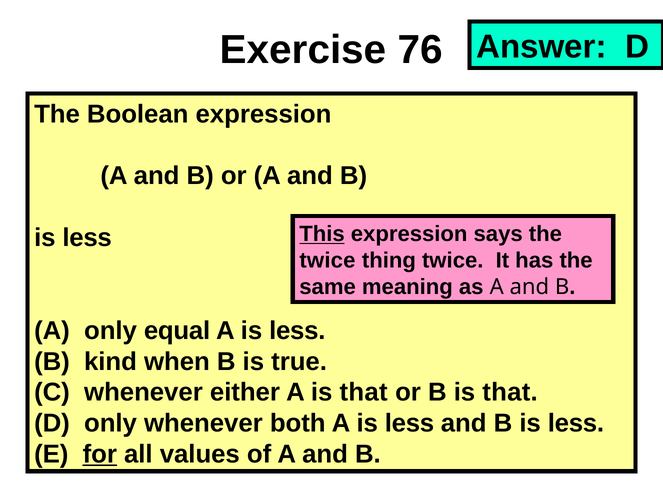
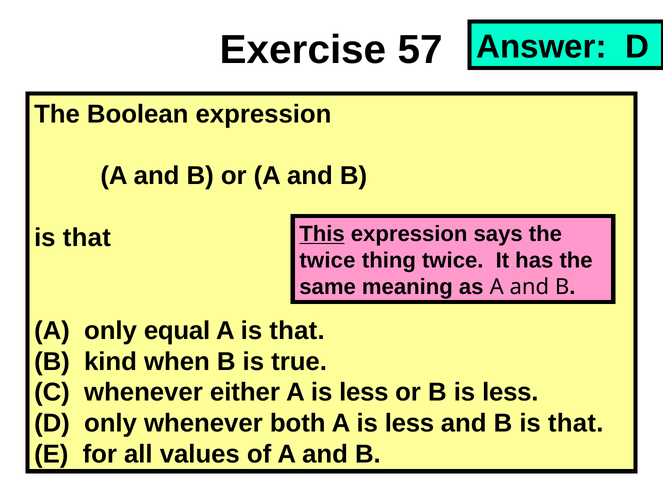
76: 76 -> 57
less at (87, 238): less -> that
less at (297, 331): less -> that
either A is that: that -> less
B is that: that -> less
less at (576, 424): less -> that
for underline: present -> none
